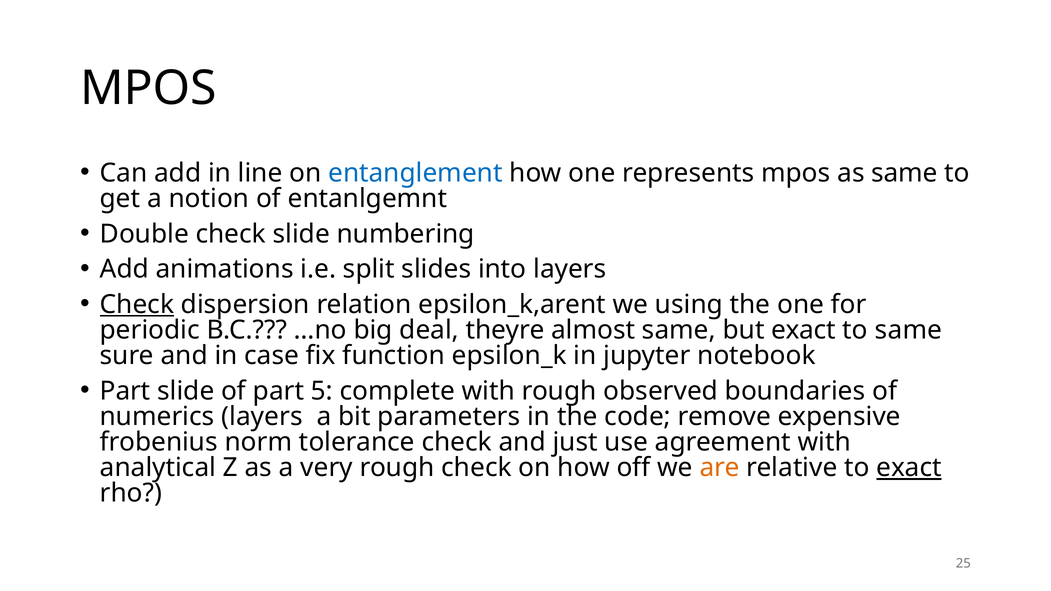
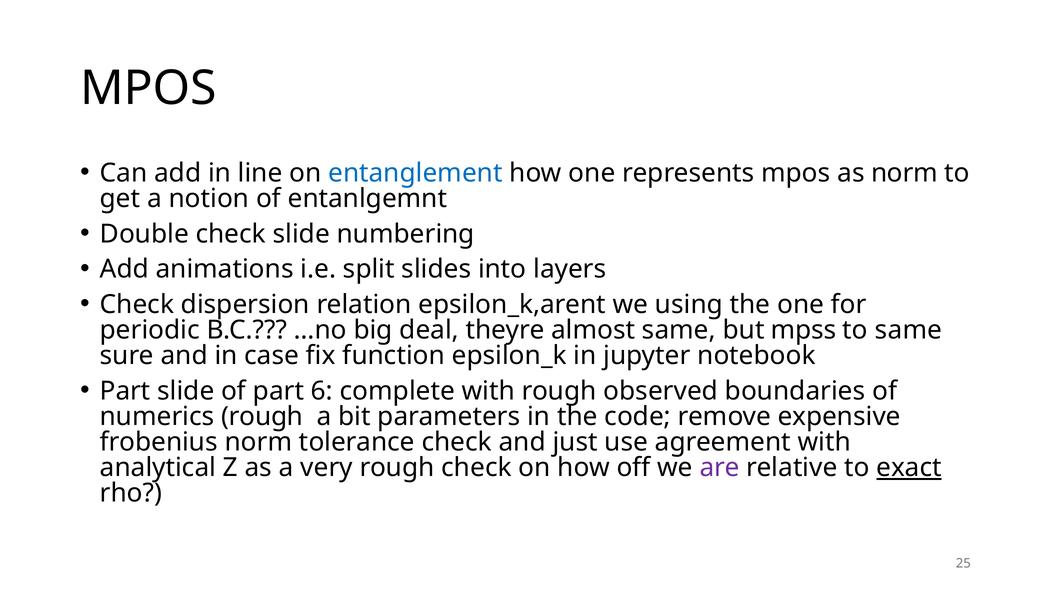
as same: same -> norm
Check at (137, 305) underline: present -> none
but exact: exact -> mpss
5: 5 -> 6
numerics layers: layers -> rough
are colour: orange -> purple
